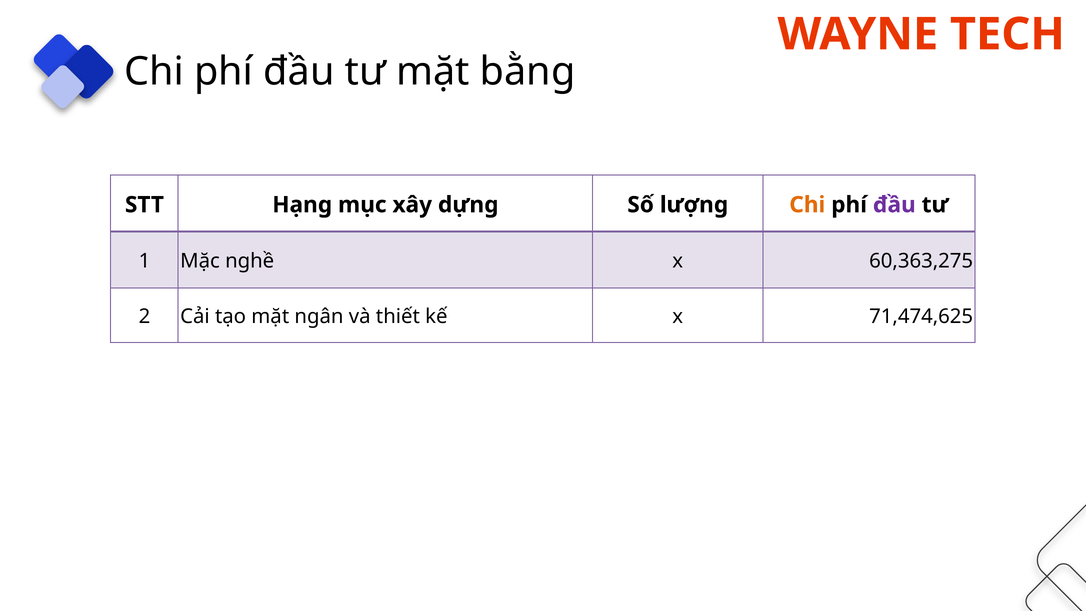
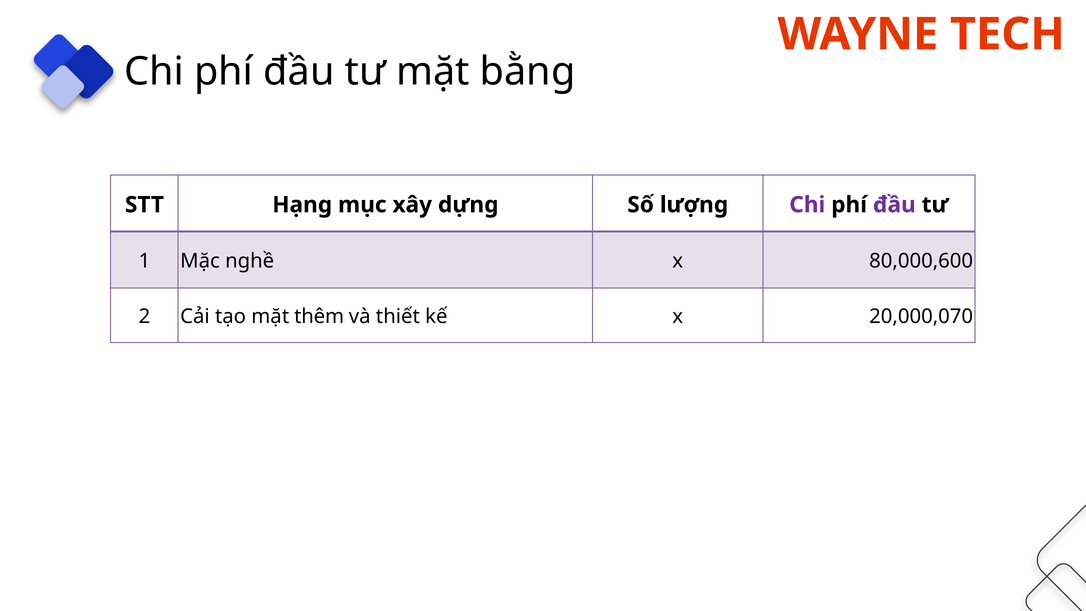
Chi at (807, 205) colour: orange -> purple
60,363,275: 60,363,275 -> 80,000,600
ngân: ngân -> thêm
71,474,625: 71,474,625 -> 20,000,070
